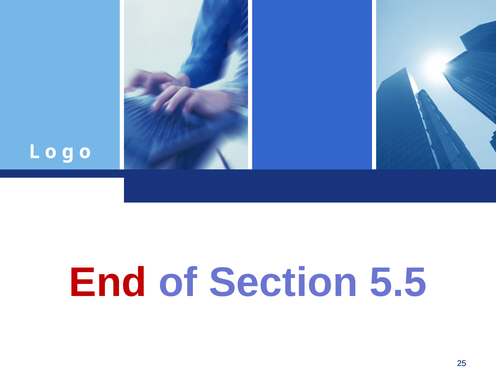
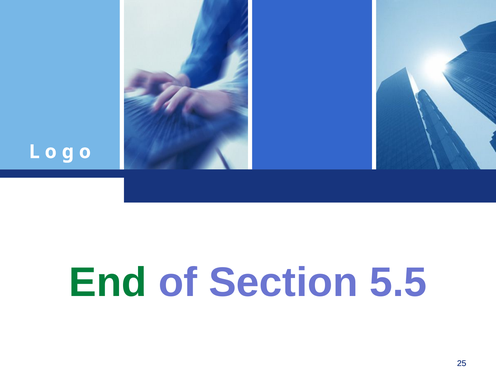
End colour: red -> green
